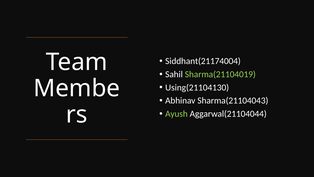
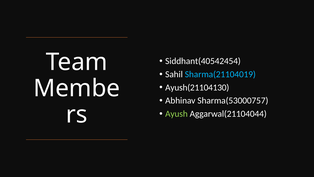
Siddhant(21174004: Siddhant(21174004 -> Siddhant(40542454
Sharma(21104019 colour: light green -> light blue
Using(21104130: Using(21104130 -> Ayush(21104130
Sharma(21104043: Sharma(21104043 -> Sharma(53000757
